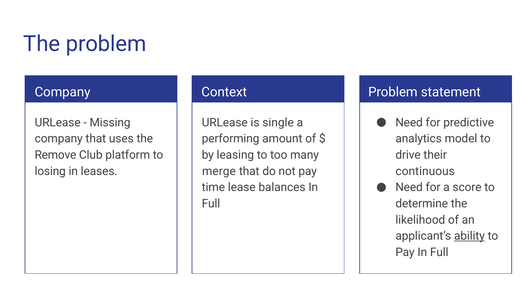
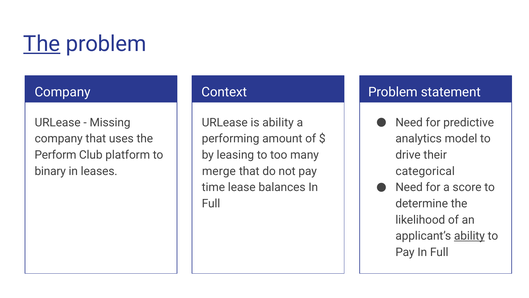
The at (42, 44) underline: none -> present
is single: single -> ability
Remove: Remove -> Perform
losing: losing -> binary
continuous: continuous -> categorical
